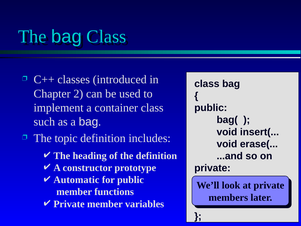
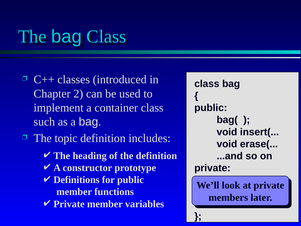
Automatic: Automatic -> Definitions
